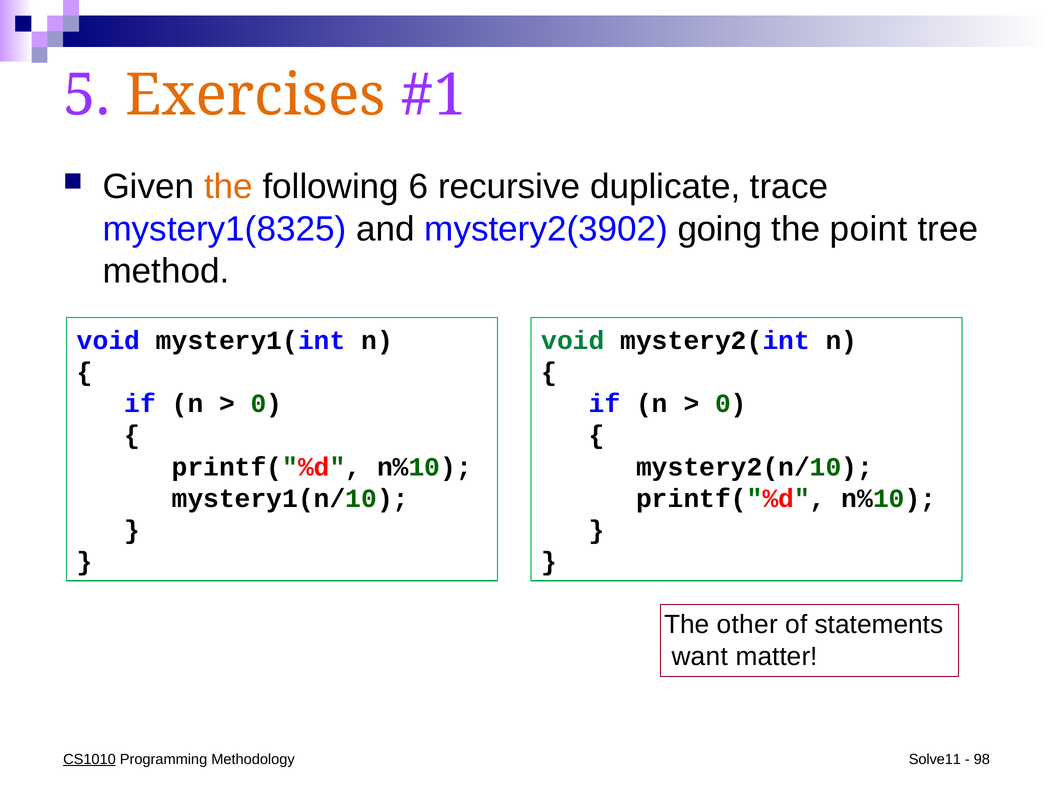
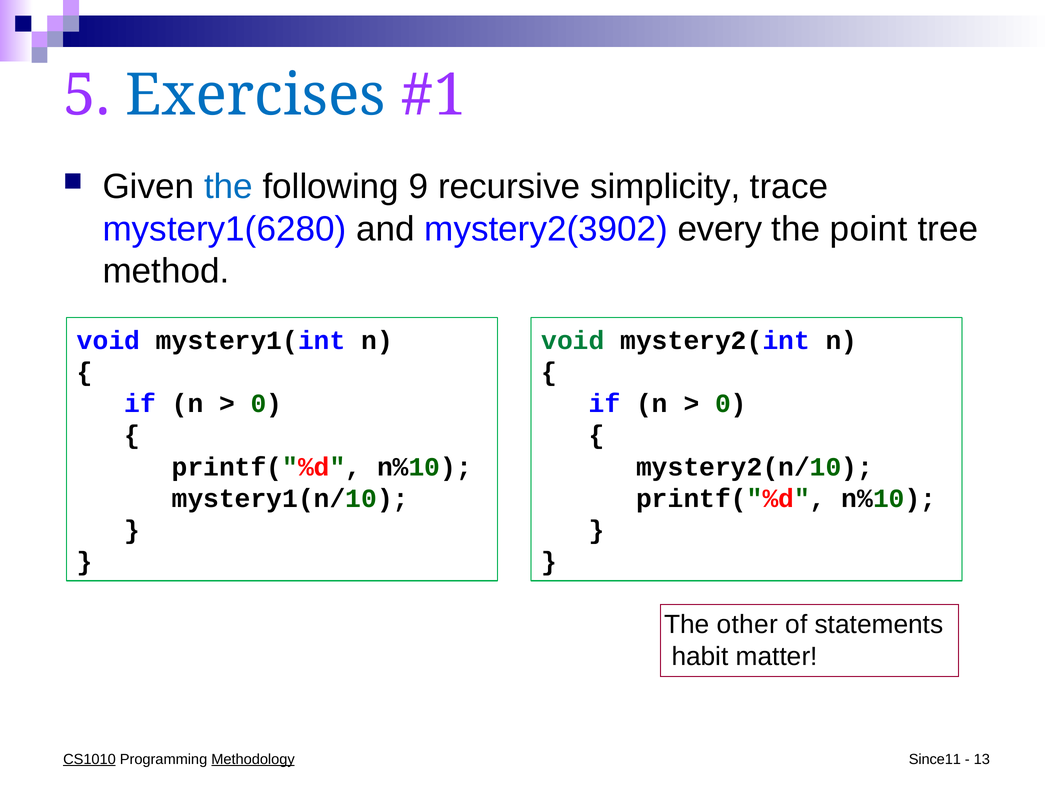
Exercises colour: orange -> blue
the at (228, 187) colour: orange -> blue
6: 6 -> 9
duplicate: duplicate -> simplicity
mystery1(8325: mystery1(8325 -> mystery1(6280
going: going -> every
want: want -> habit
Methodology underline: none -> present
Solve11: Solve11 -> Since11
98: 98 -> 13
